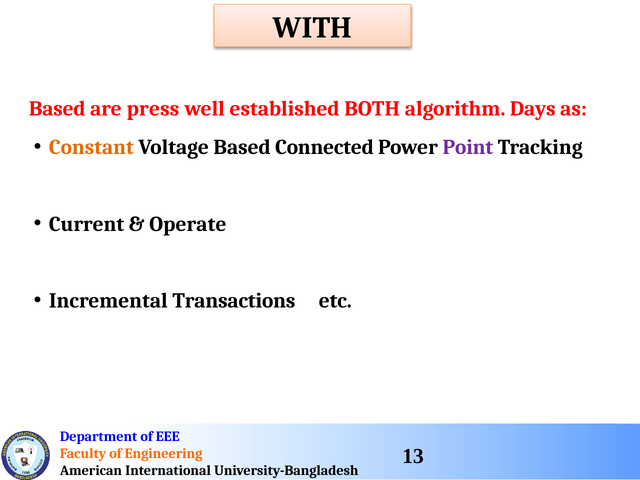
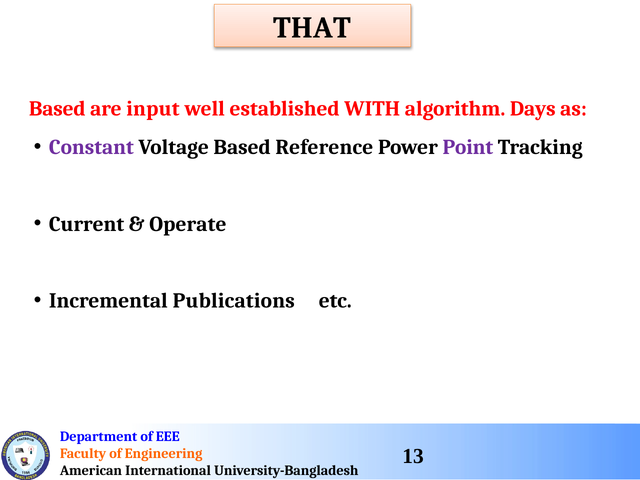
WITH: WITH -> THAT
press: press -> input
BOTH: BOTH -> WITH
Constant colour: orange -> purple
Connected: Connected -> Reference
Transactions: Transactions -> Publications
